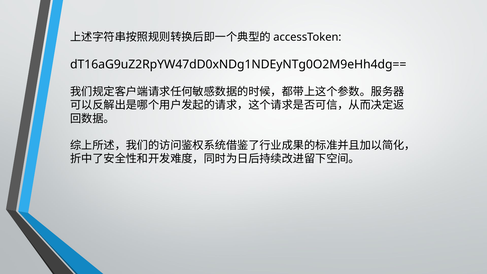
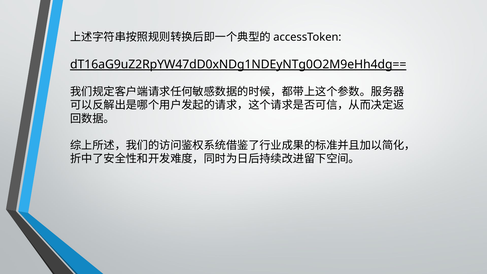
dT16aG9uZ2RpYW47dD0xNDg1NDEyNTg0O2M9eHh4dg== underline: none -> present
